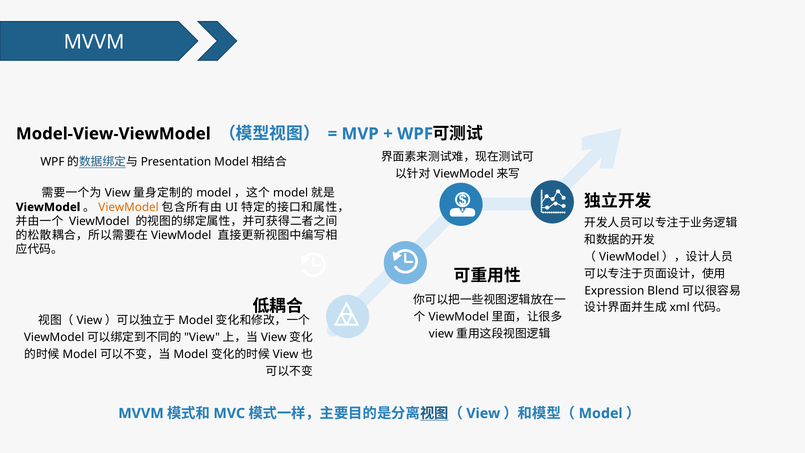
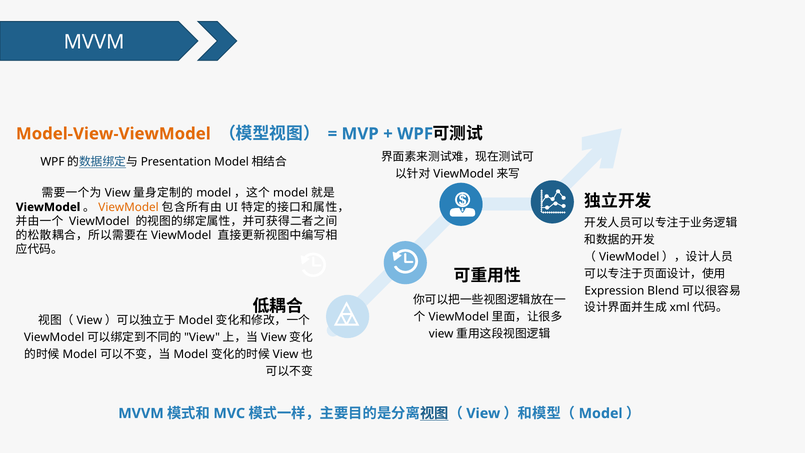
Model-View-ViewModel colour: black -> orange
